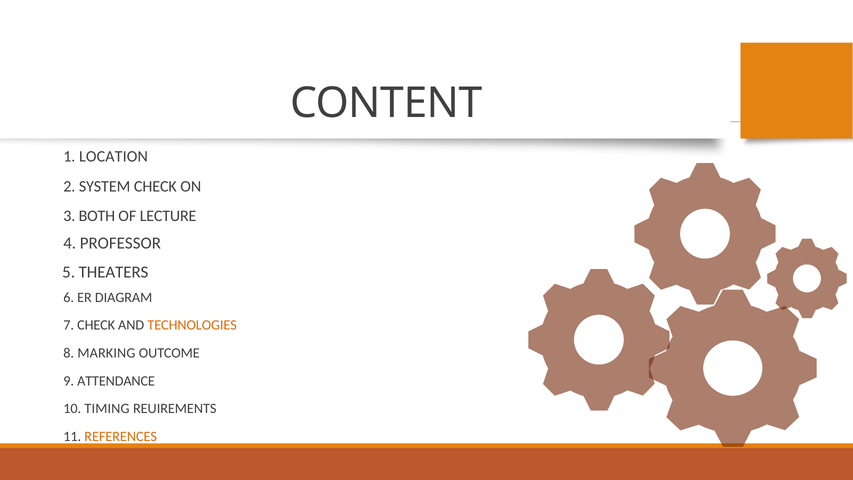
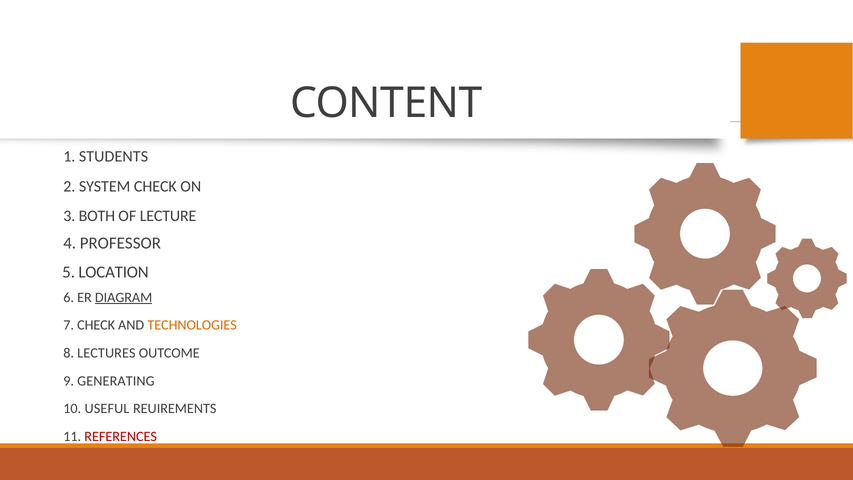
LOCATION: LOCATION -> STUDENTS
THEATERS: THEATERS -> LOCATION
DIAGRAM underline: none -> present
MARKING: MARKING -> LECTURES
ATTENDANCE: ATTENDANCE -> GENERATING
TIMING: TIMING -> USEFUL
REFERENCES colour: orange -> red
